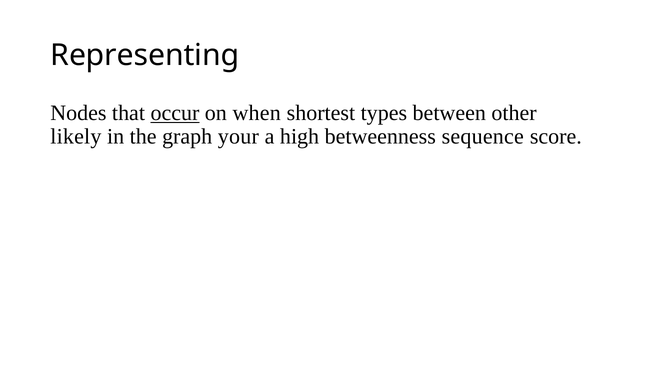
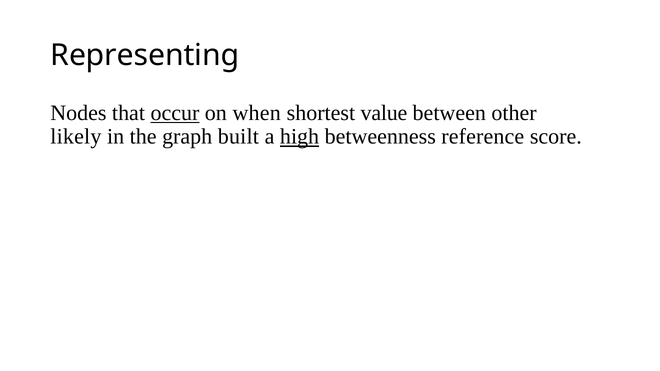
types: types -> value
your: your -> built
high underline: none -> present
sequence: sequence -> reference
